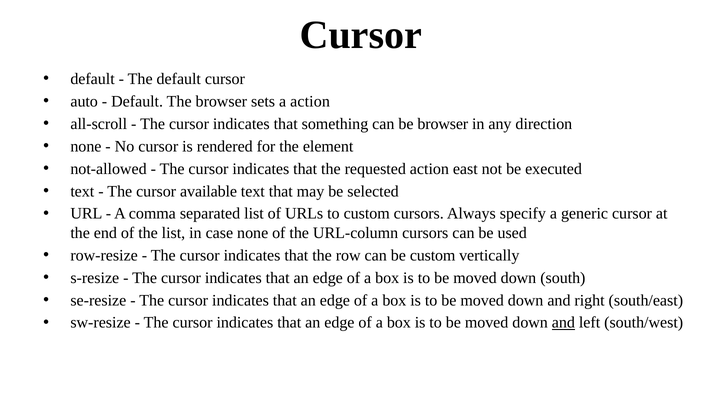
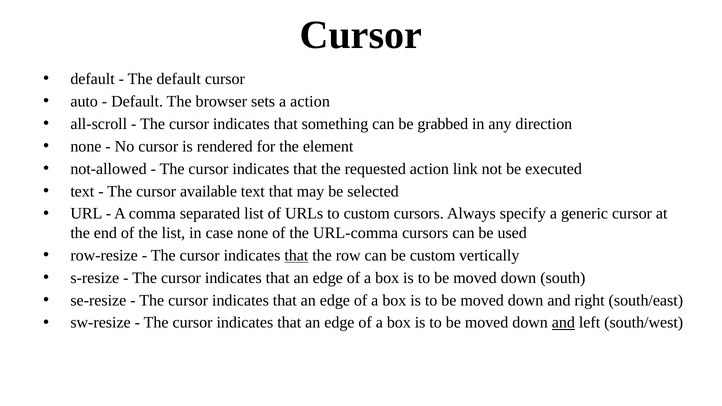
be browser: browser -> grabbed
east: east -> link
URL-column: URL-column -> URL-comma
that at (296, 255) underline: none -> present
